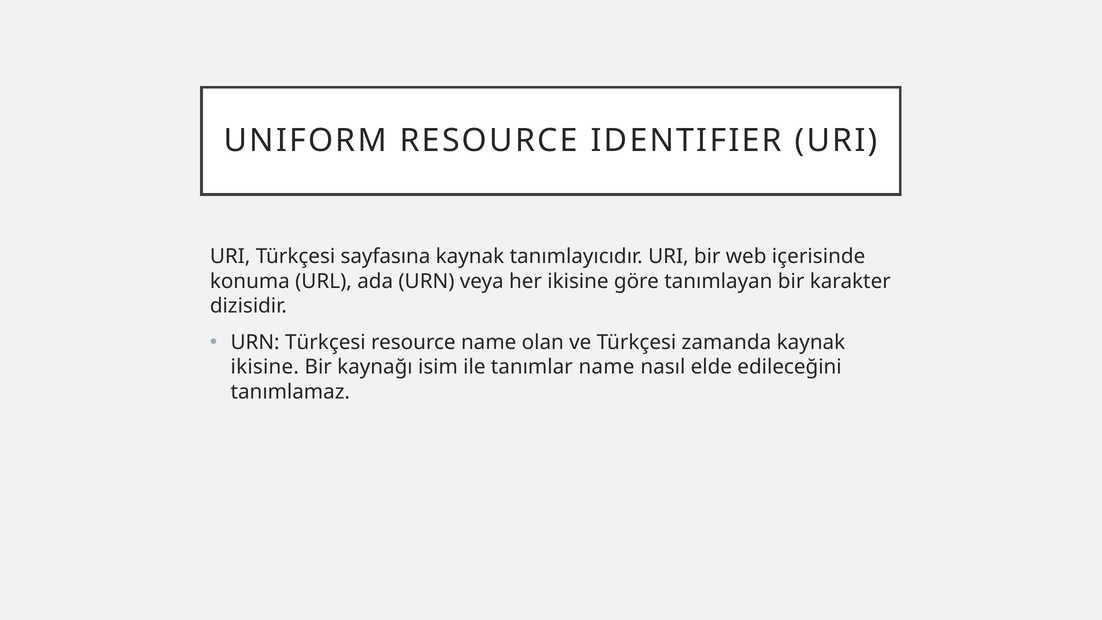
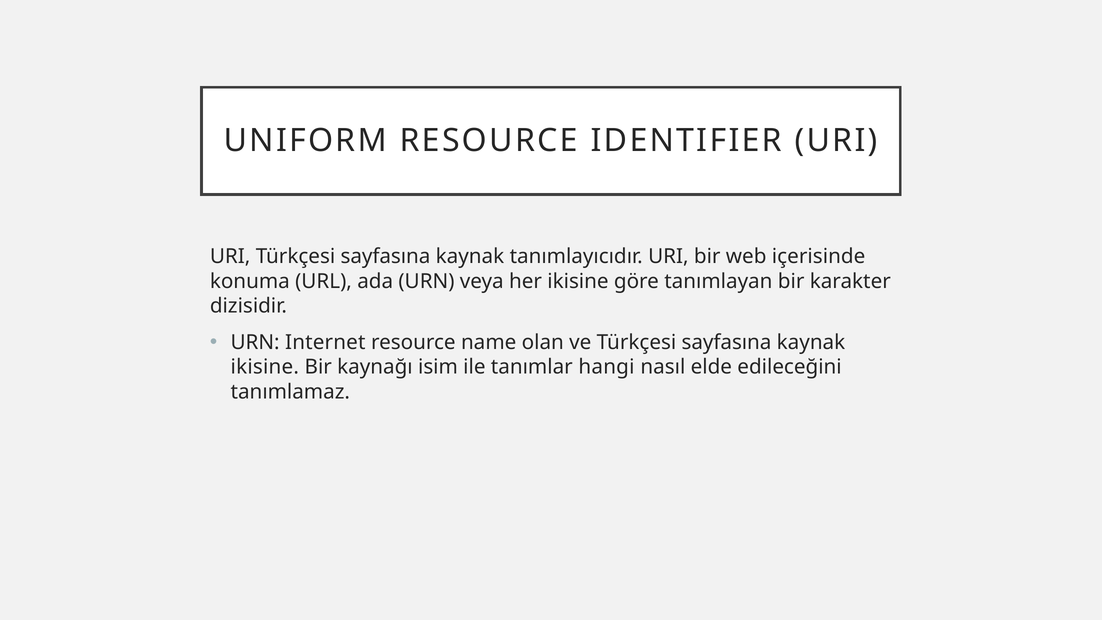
URN Türkçesi: Türkçesi -> Internet
ve Türkçesi zamanda: zamanda -> sayfasına
tanımlar name: name -> hangi
